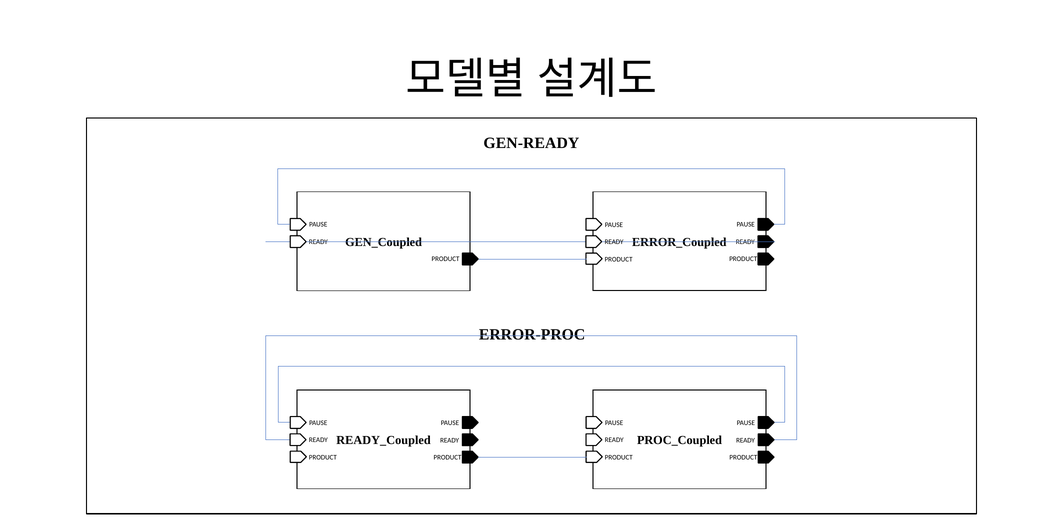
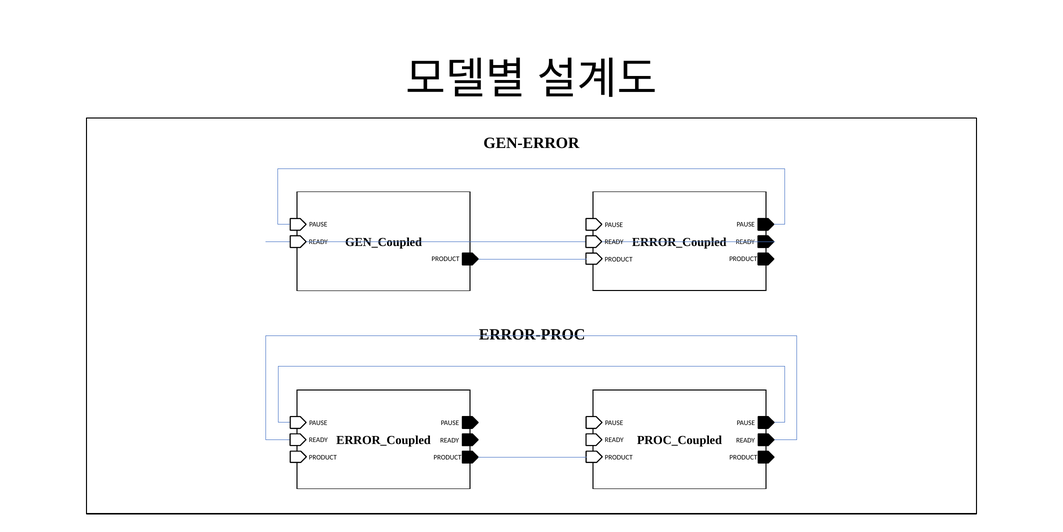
GEN-READY: GEN-READY -> GEN-ERROR
READY_Coupled at (384, 440): READY_Coupled -> ERROR_Coupled
